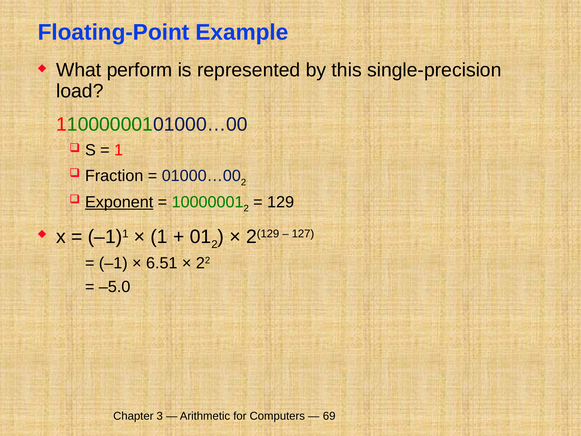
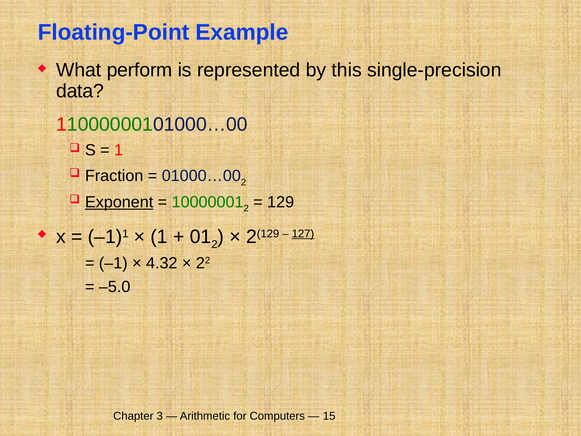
load: load -> data
127 underline: none -> present
6.51: 6.51 -> 4.32
69: 69 -> 15
